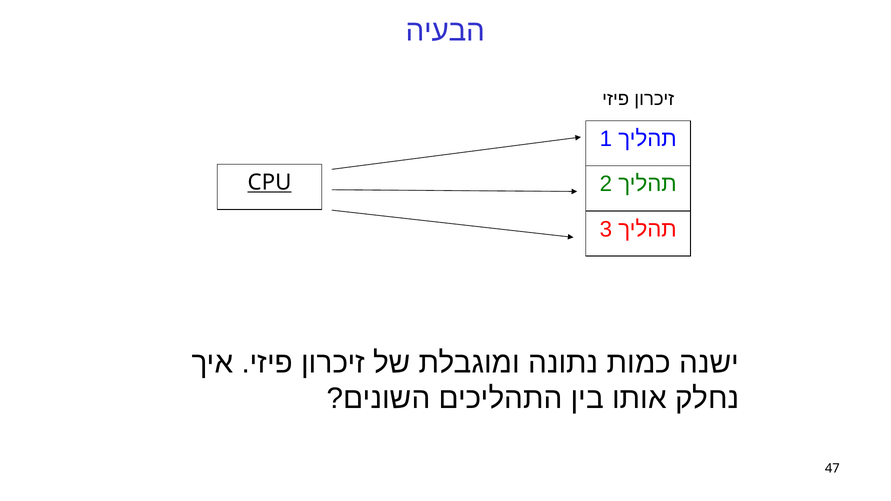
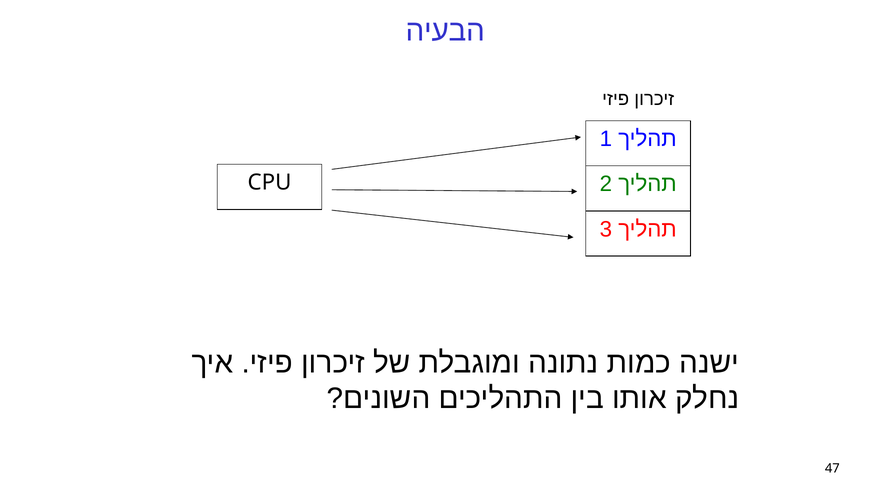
CPU underline: present -> none
